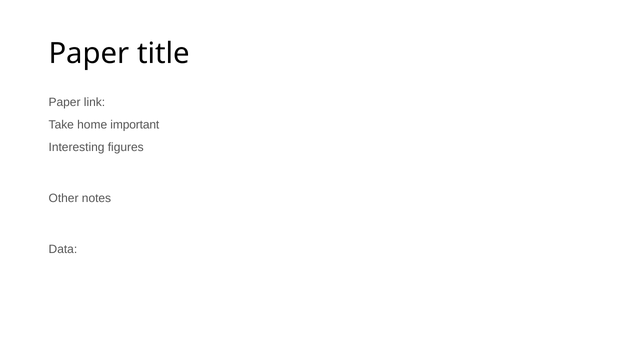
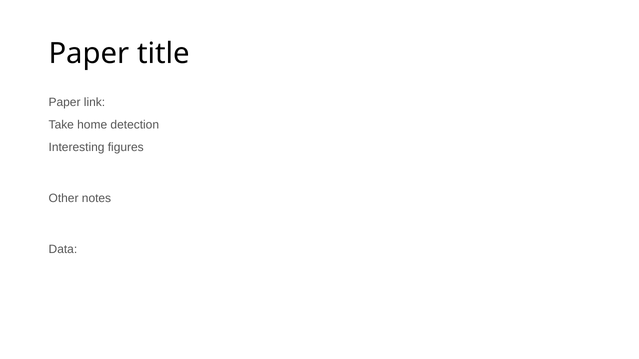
important: important -> detection
